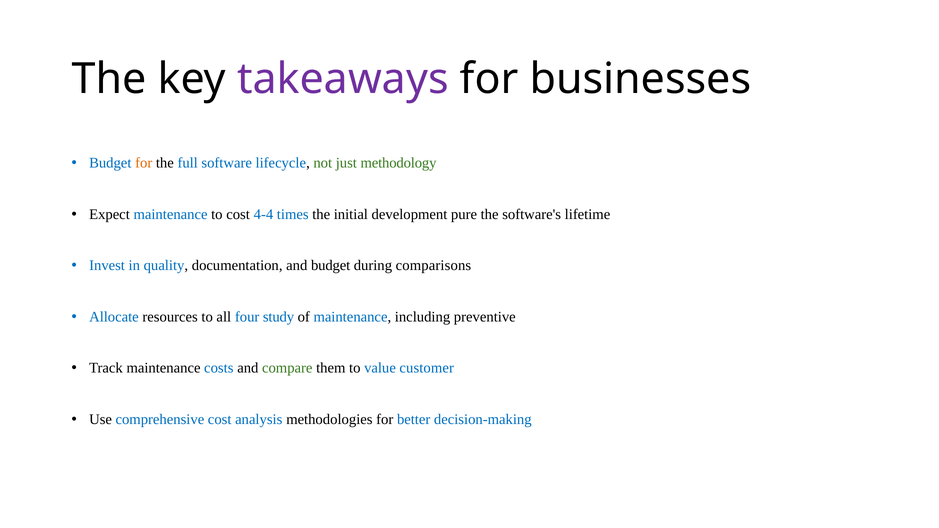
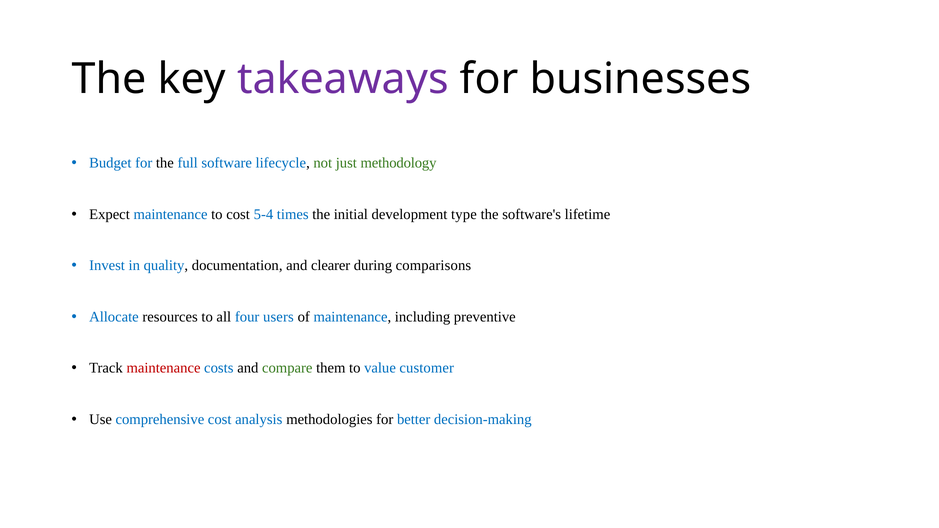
for at (144, 163) colour: orange -> blue
4-4: 4-4 -> 5-4
pure: pure -> type
and budget: budget -> clearer
study: study -> users
maintenance at (164, 368) colour: black -> red
